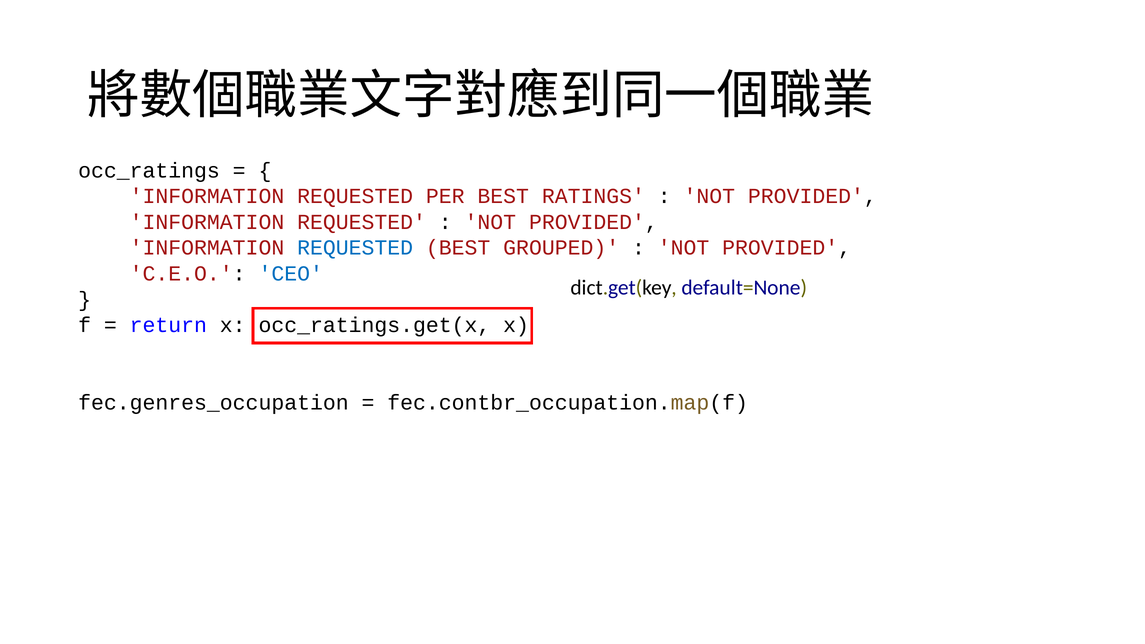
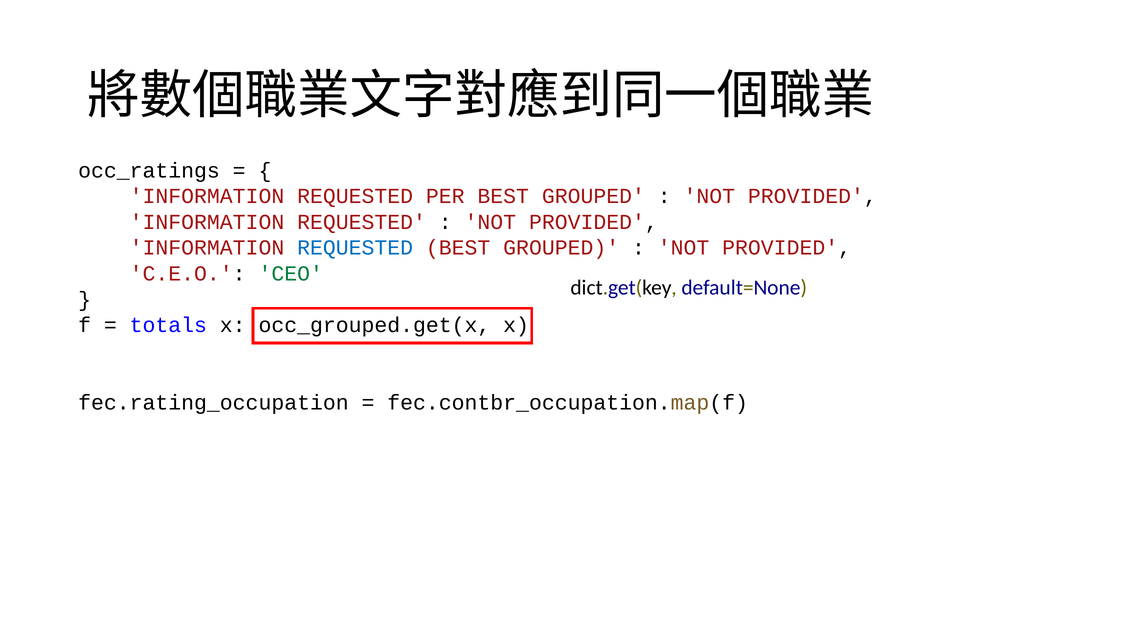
PER BEST RATINGS: RATINGS -> GROUPED
CEO colour: blue -> green
return: return -> totals
occ_ratings.get(x: occ_ratings.get(x -> occ_grouped.get(x
fec.genres_occupation: fec.genres_occupation -> fec.rating_occupation
